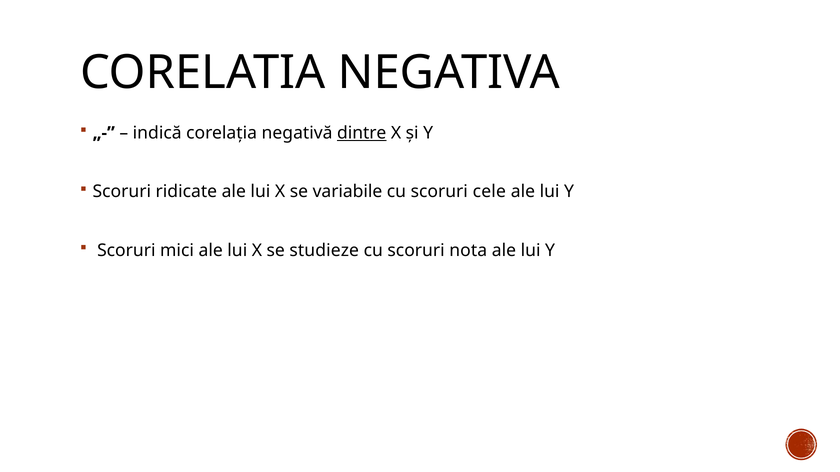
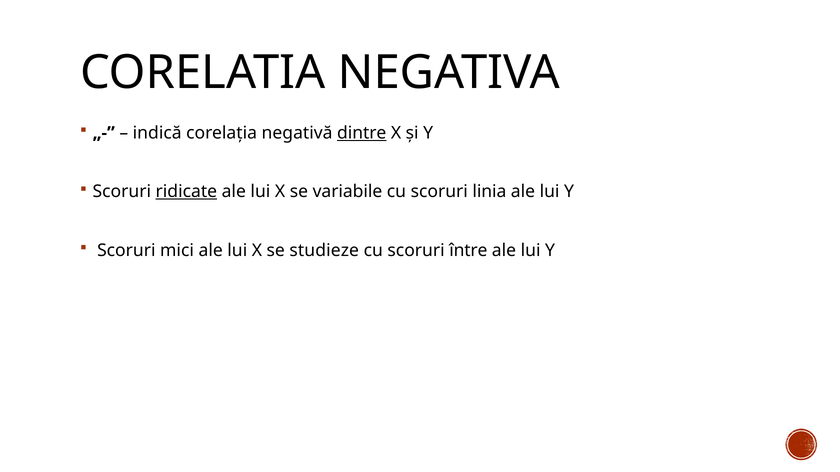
ridicate underline: none -> present
cele: cele -> linia
nota: nota -> între
